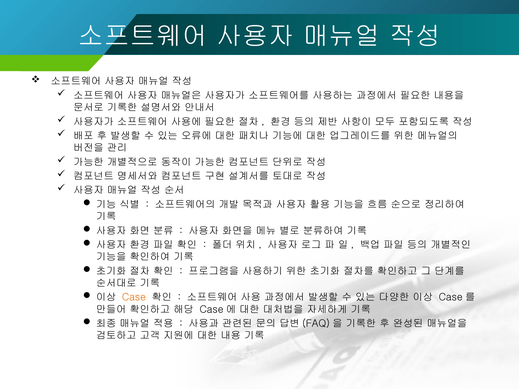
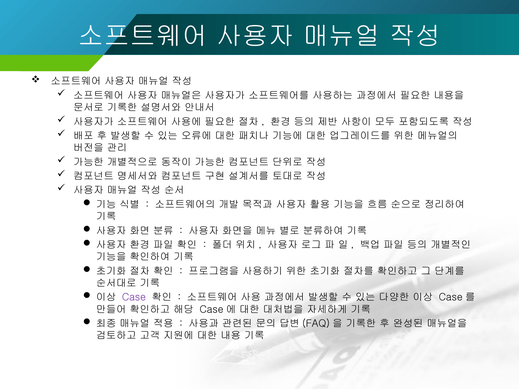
Case colour: orange -> purple
